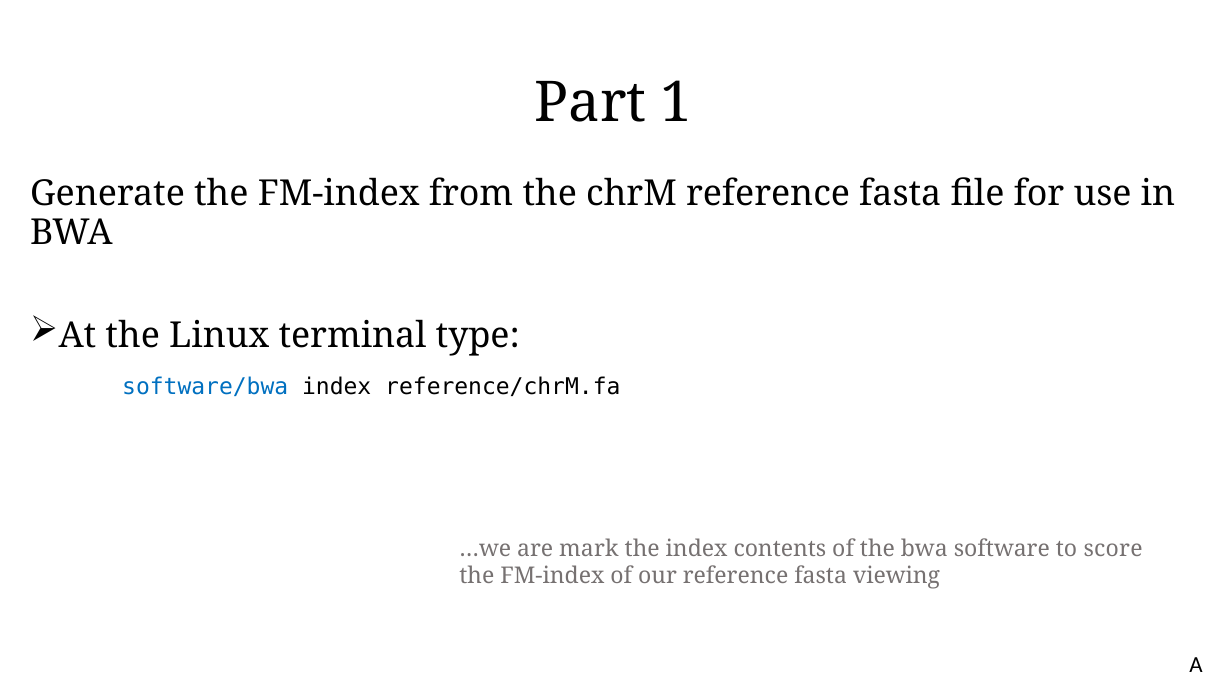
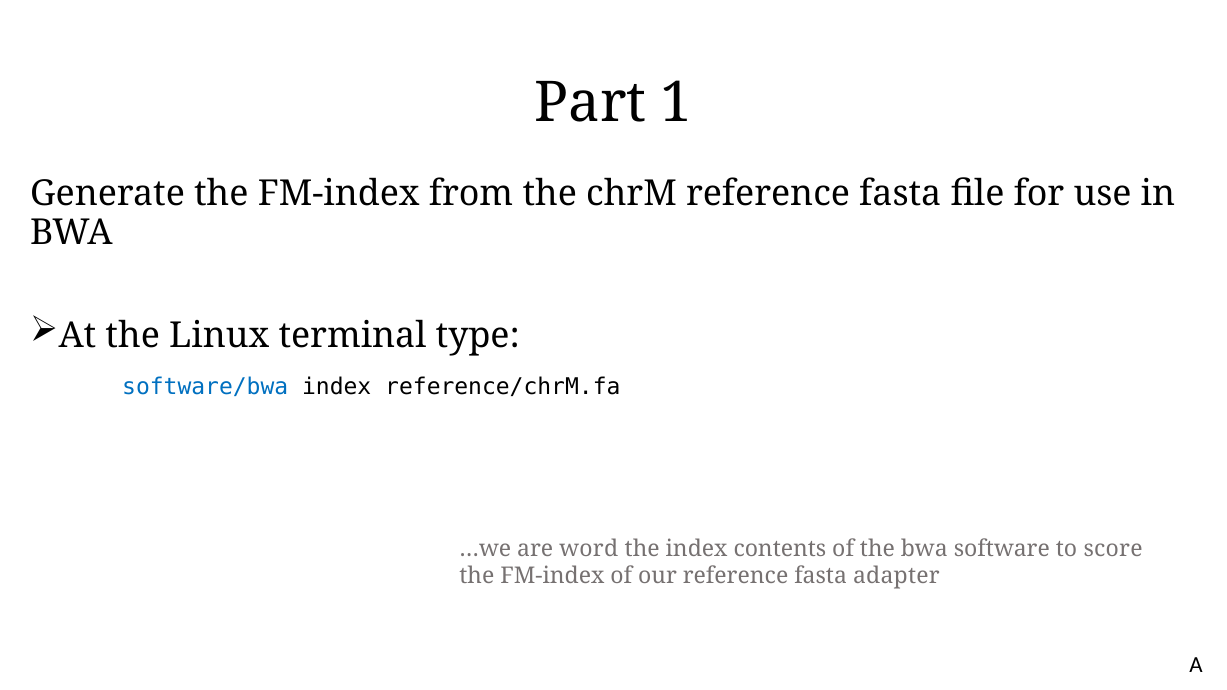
mark: mark -> word
viewing: viewing -> adapter
